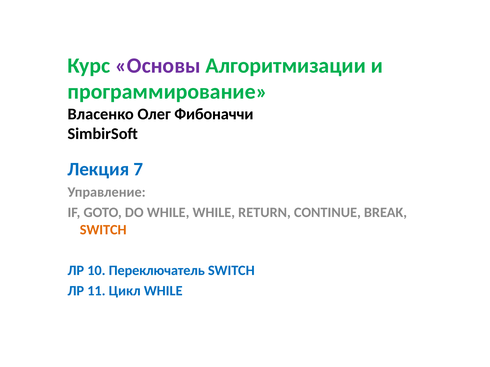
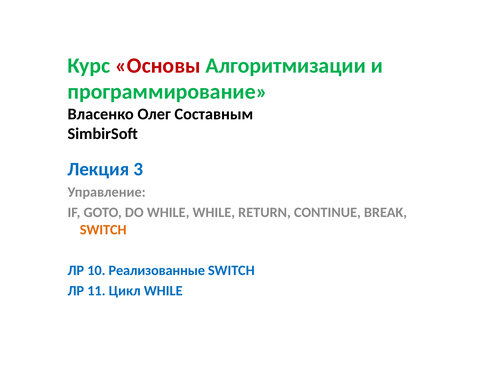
Основы colour: purple -> red
Фибоначчи: Фибоначчи -> Составным
7: 7 -> 3
Переключатель: Переключатель -> Реализованные
